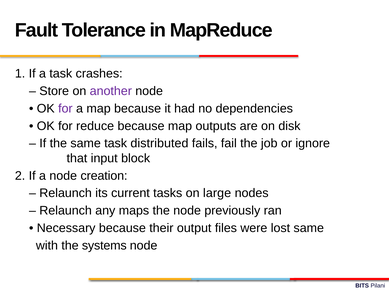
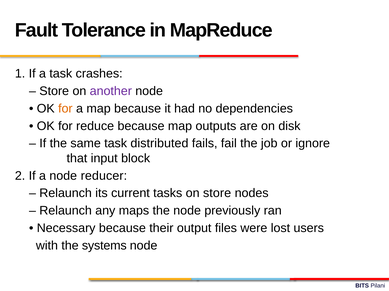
for at (65, 109) colour: purple -> orange
creation: creation -> reducer
on large: large -> store
lost same: same -> users
